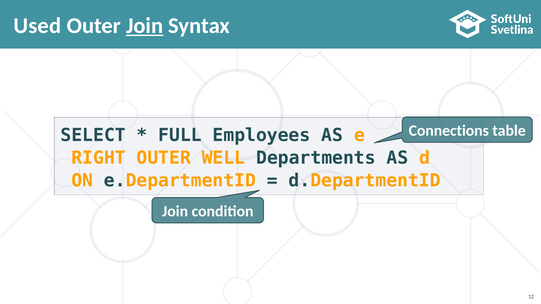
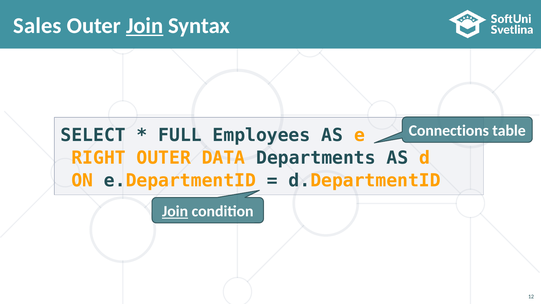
Used: Used -> Sales
WELL: WELL -> DATA
Join at (175, 212) underline: none -> present
